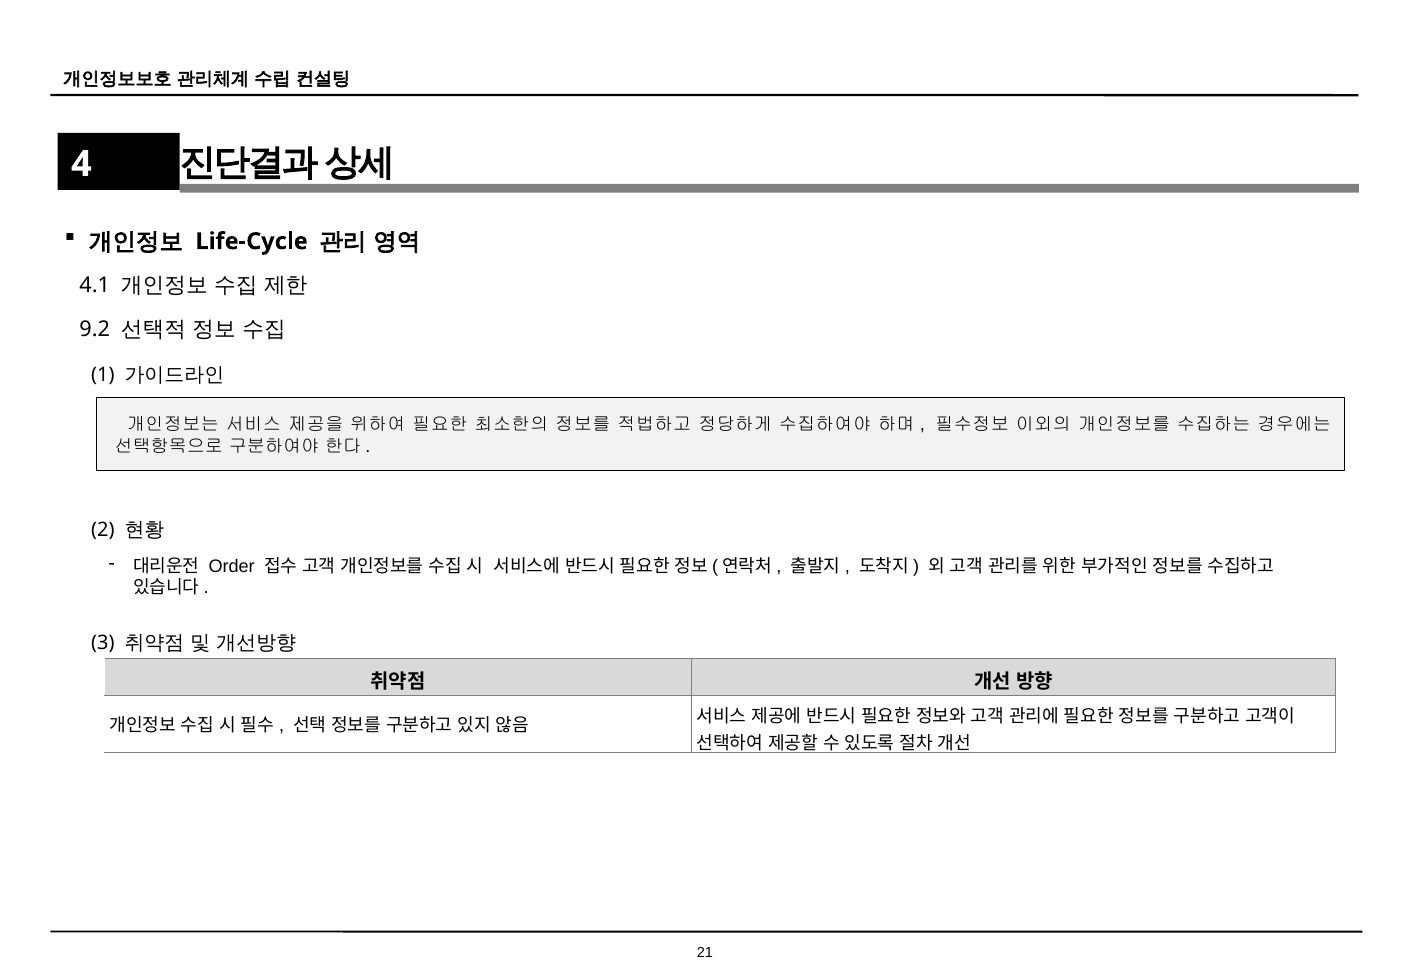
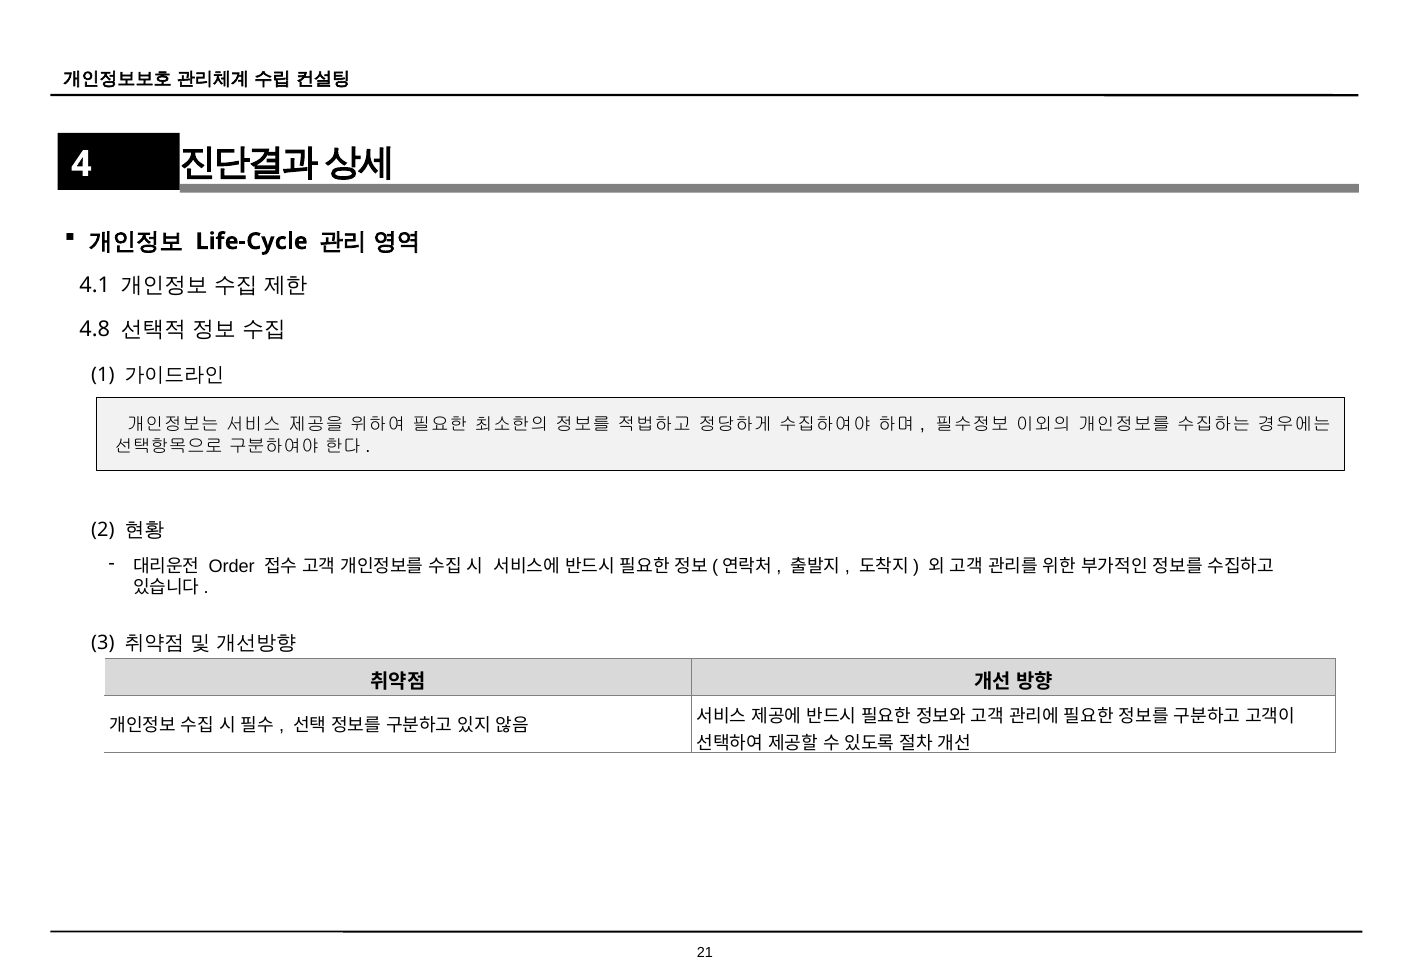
9.2: 9.2 -> 4.8
